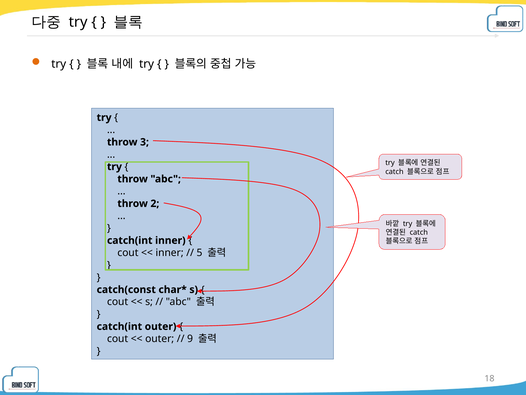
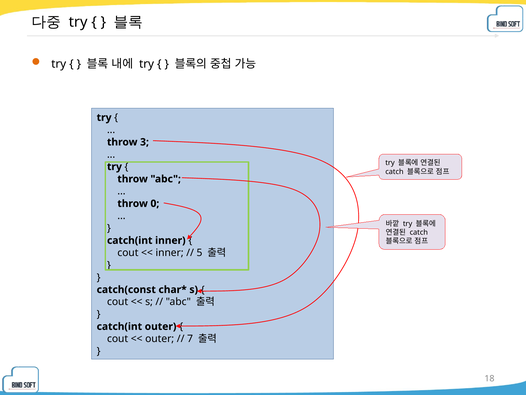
2: 2 -> 0
9: 9 -> 7
